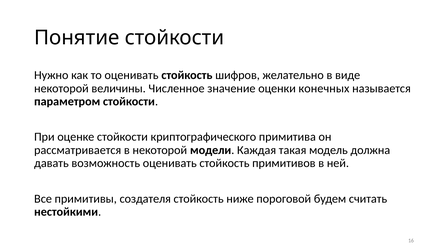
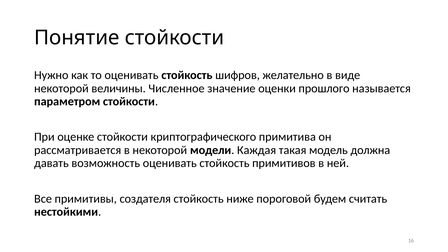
конечных: конечных -> прошлого
